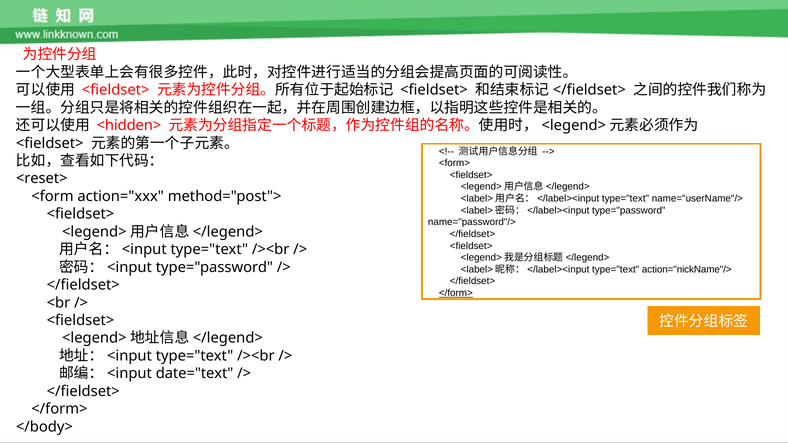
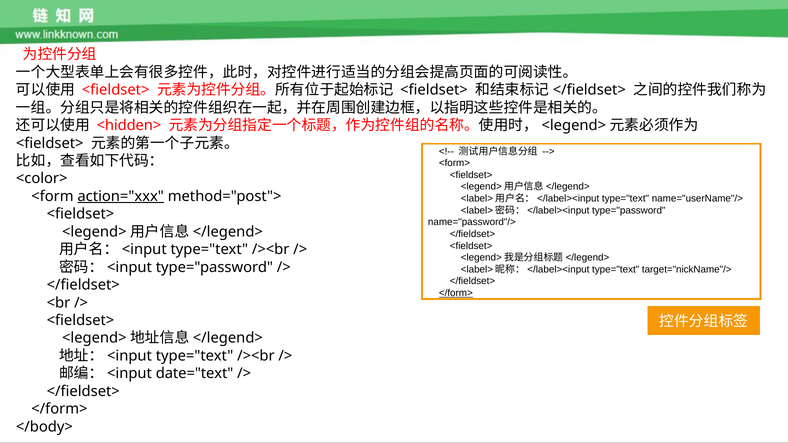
<reset>: <reset> -> <color>
action="xxx underline: none -> present
action="nickName"/>: action="nickName"/> -> target="nickName"/>
